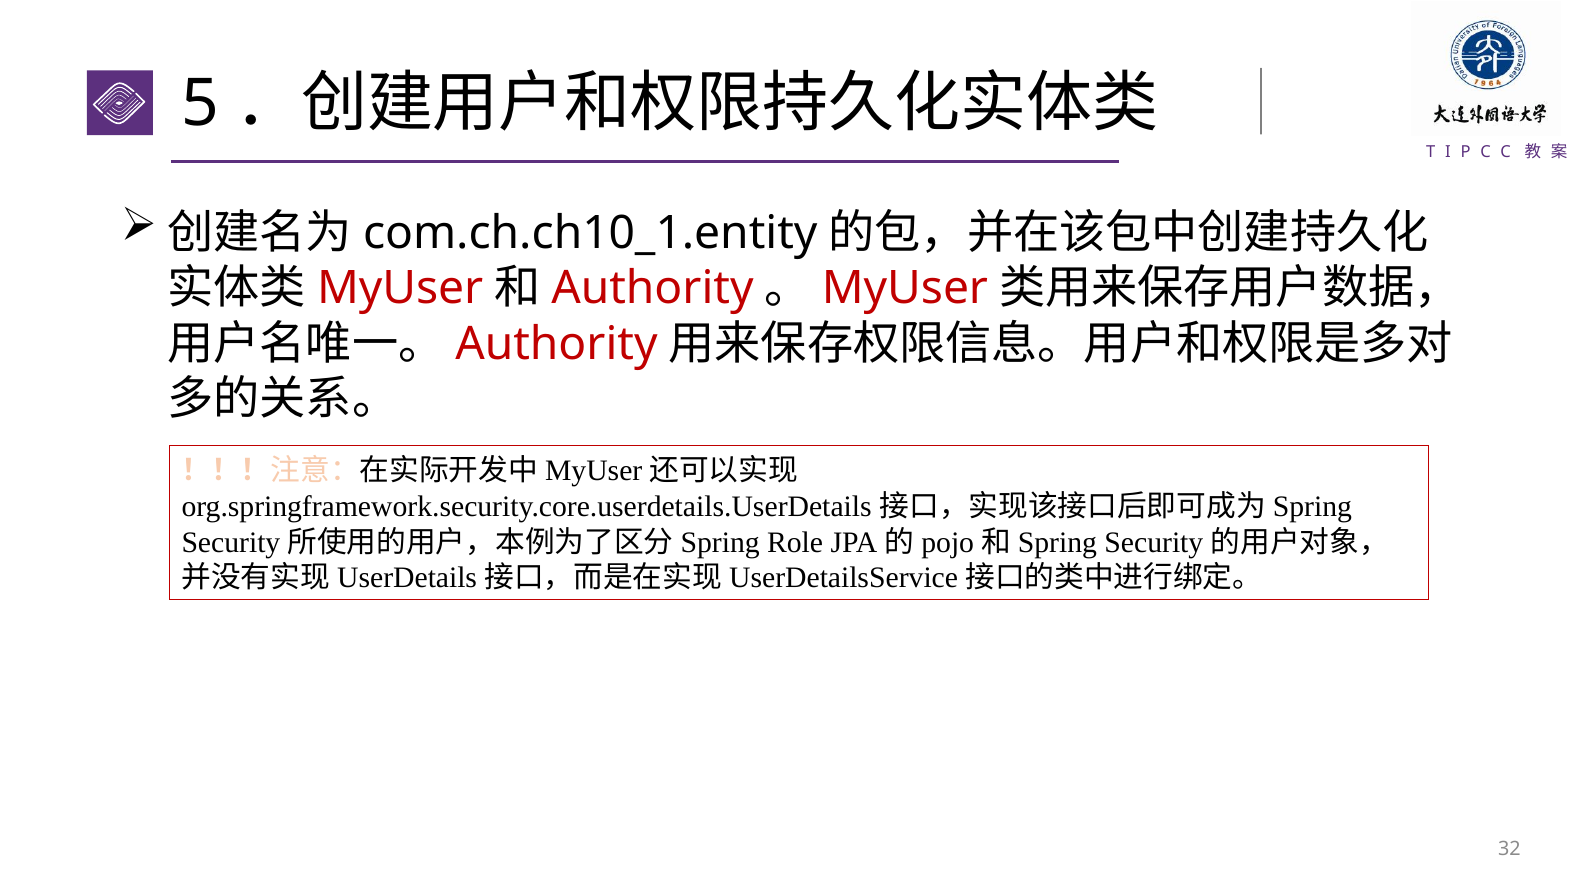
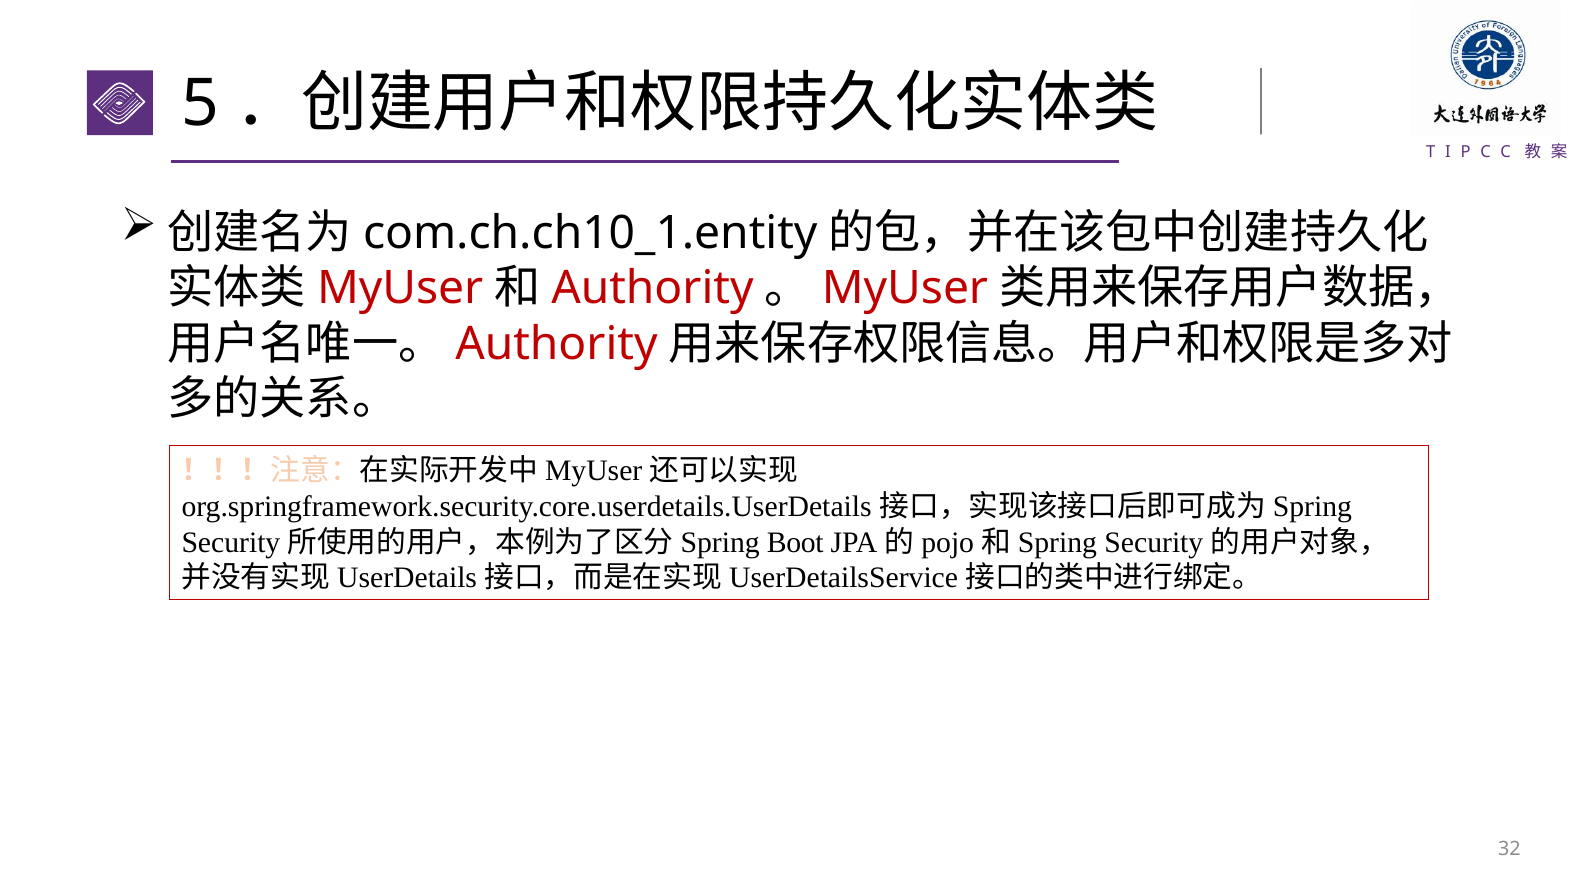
Role: Role -> Boot
